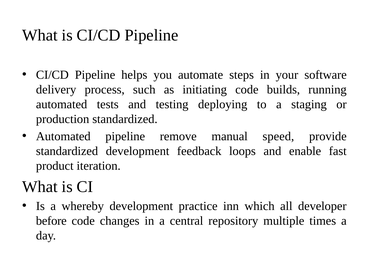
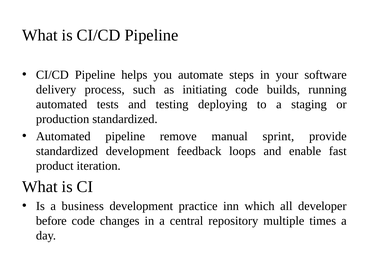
speed: speed -> sprint
whereby: whereby -> business
